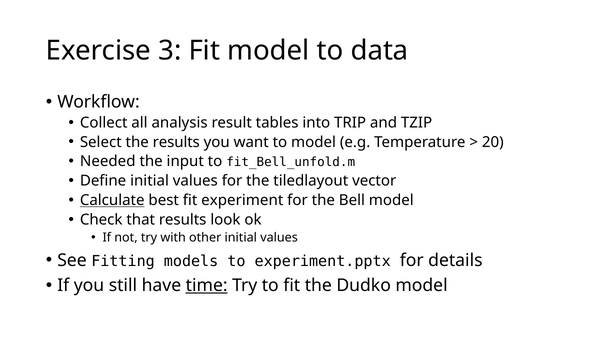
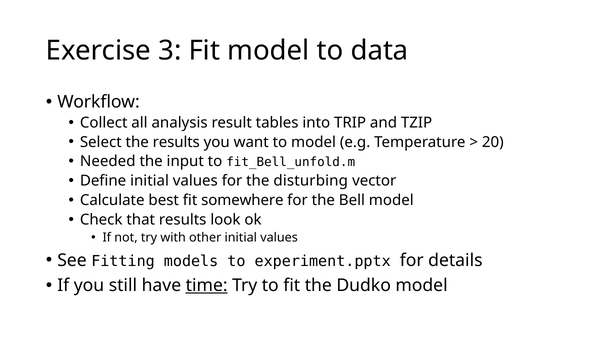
tiledlayout: tiledlayout -> disturbing
Calculate underline: present -> none
experiment: experiment -> somewhere
